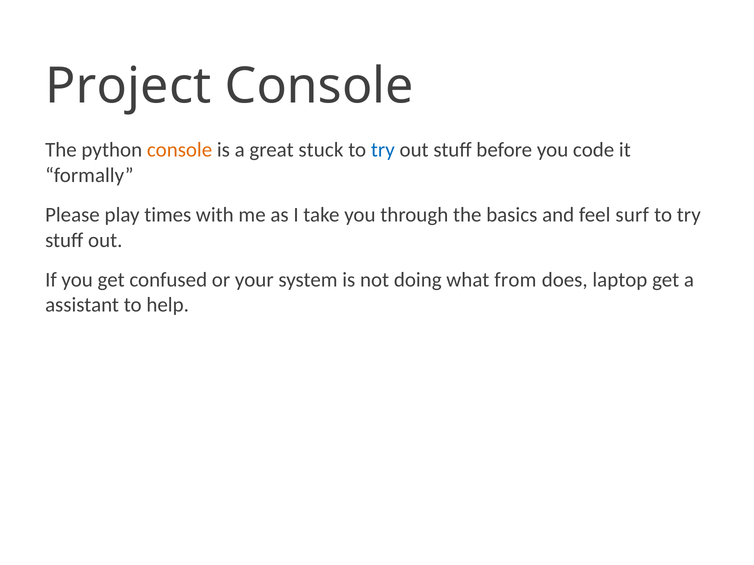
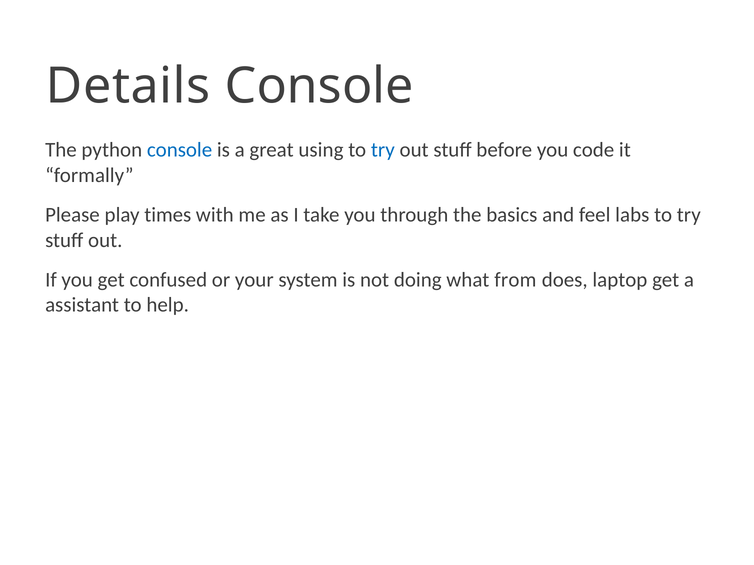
Project: Project -> Details
console at (180, 150) colour: orange -> blue
stuck: stuck -> using
surf: surf -> labs
